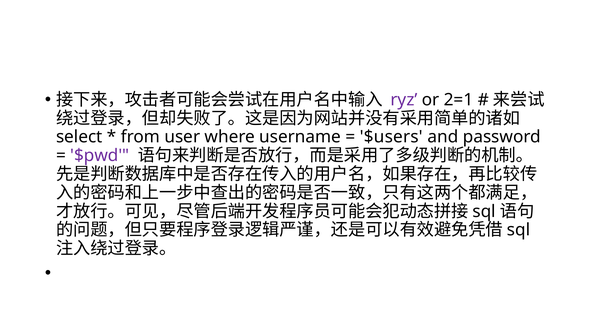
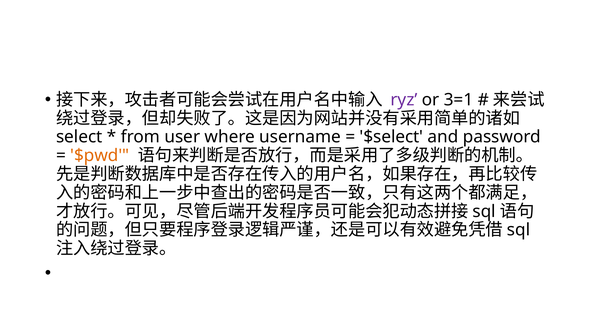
2=1: 2=1 -> 3=1
$users: $users -> $select
$pwd colour: purple -> orange
